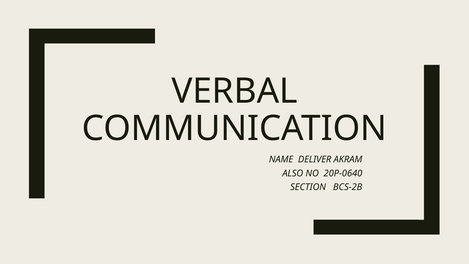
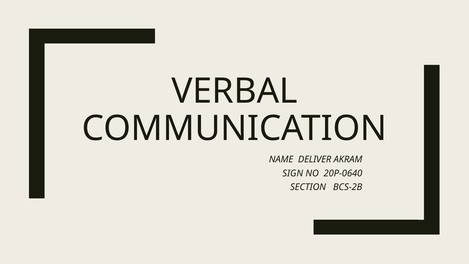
ALSO: ALSO -> SIGN
